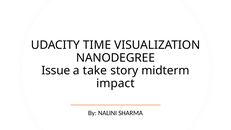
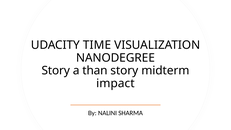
Issue at (56, 71): Issue -> Story
take: take -> than
